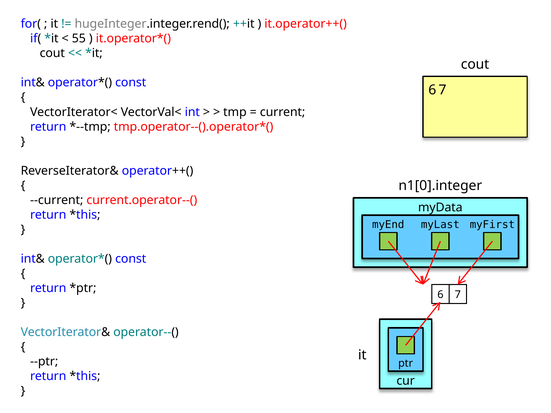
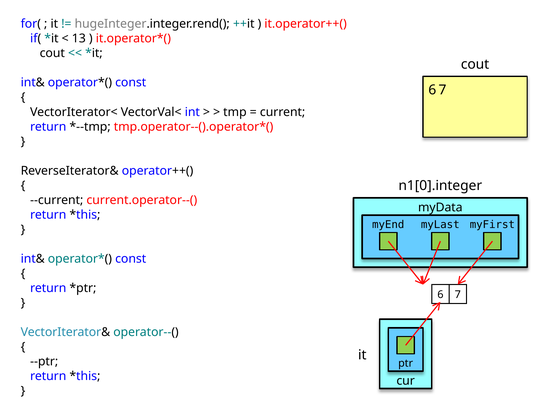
55: 55 -> 13
